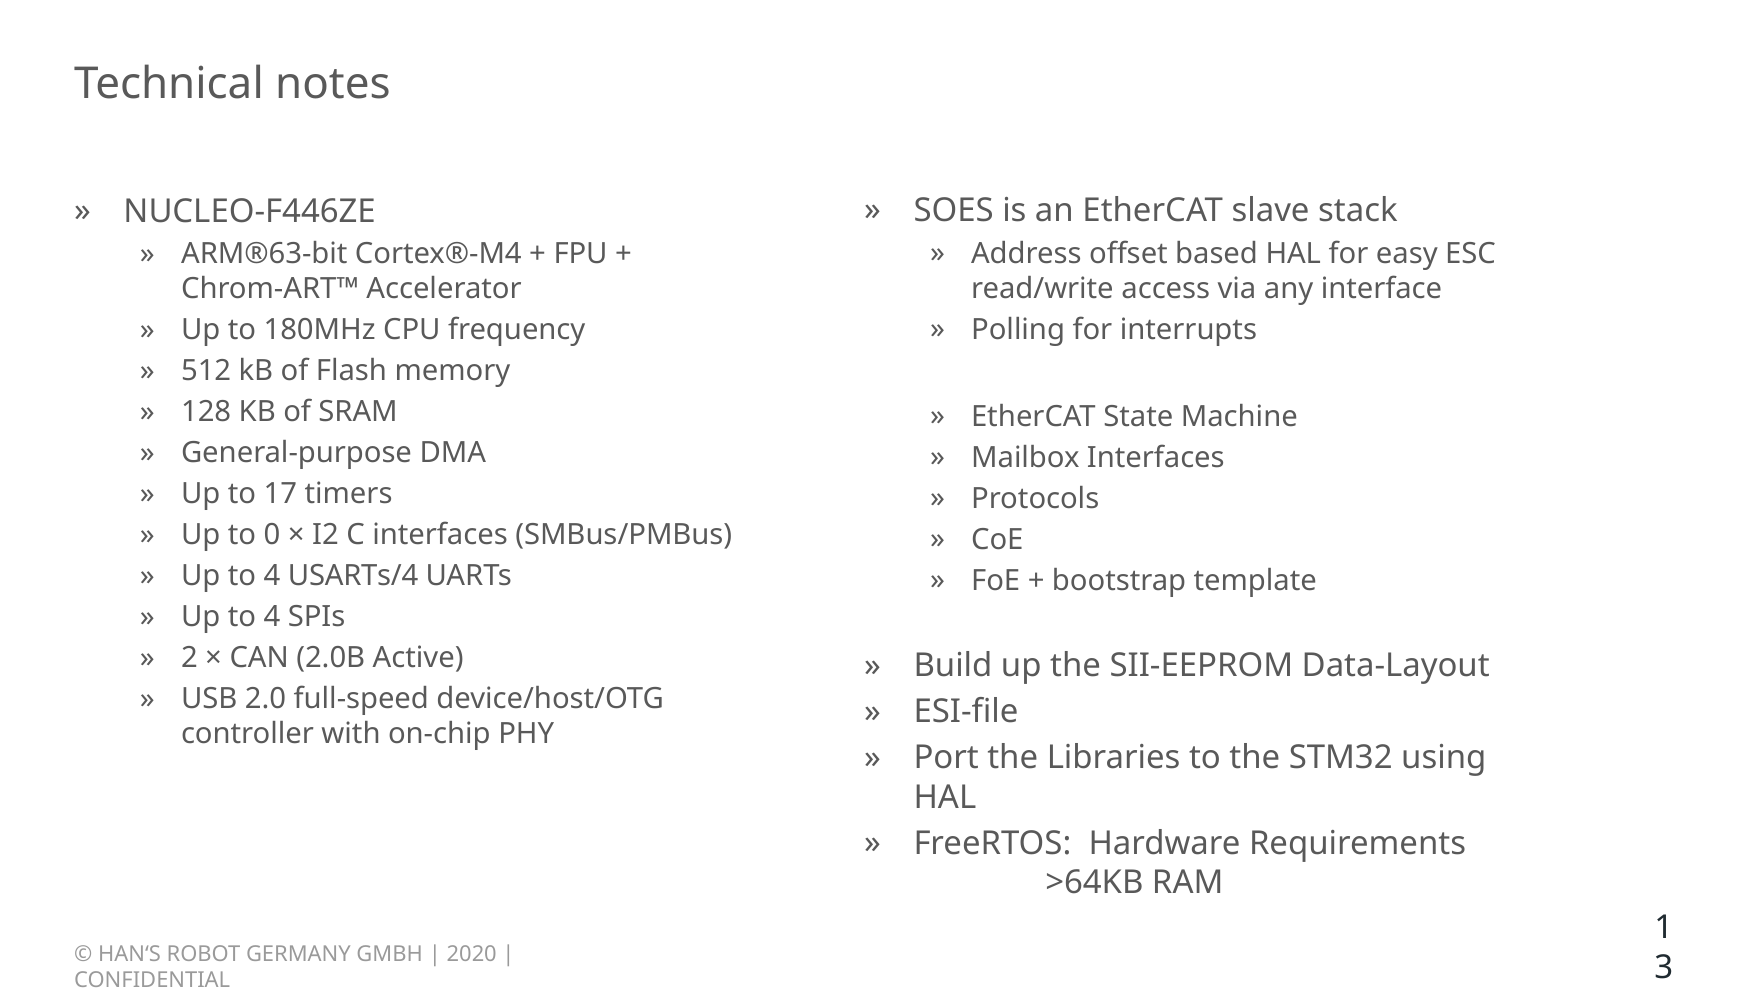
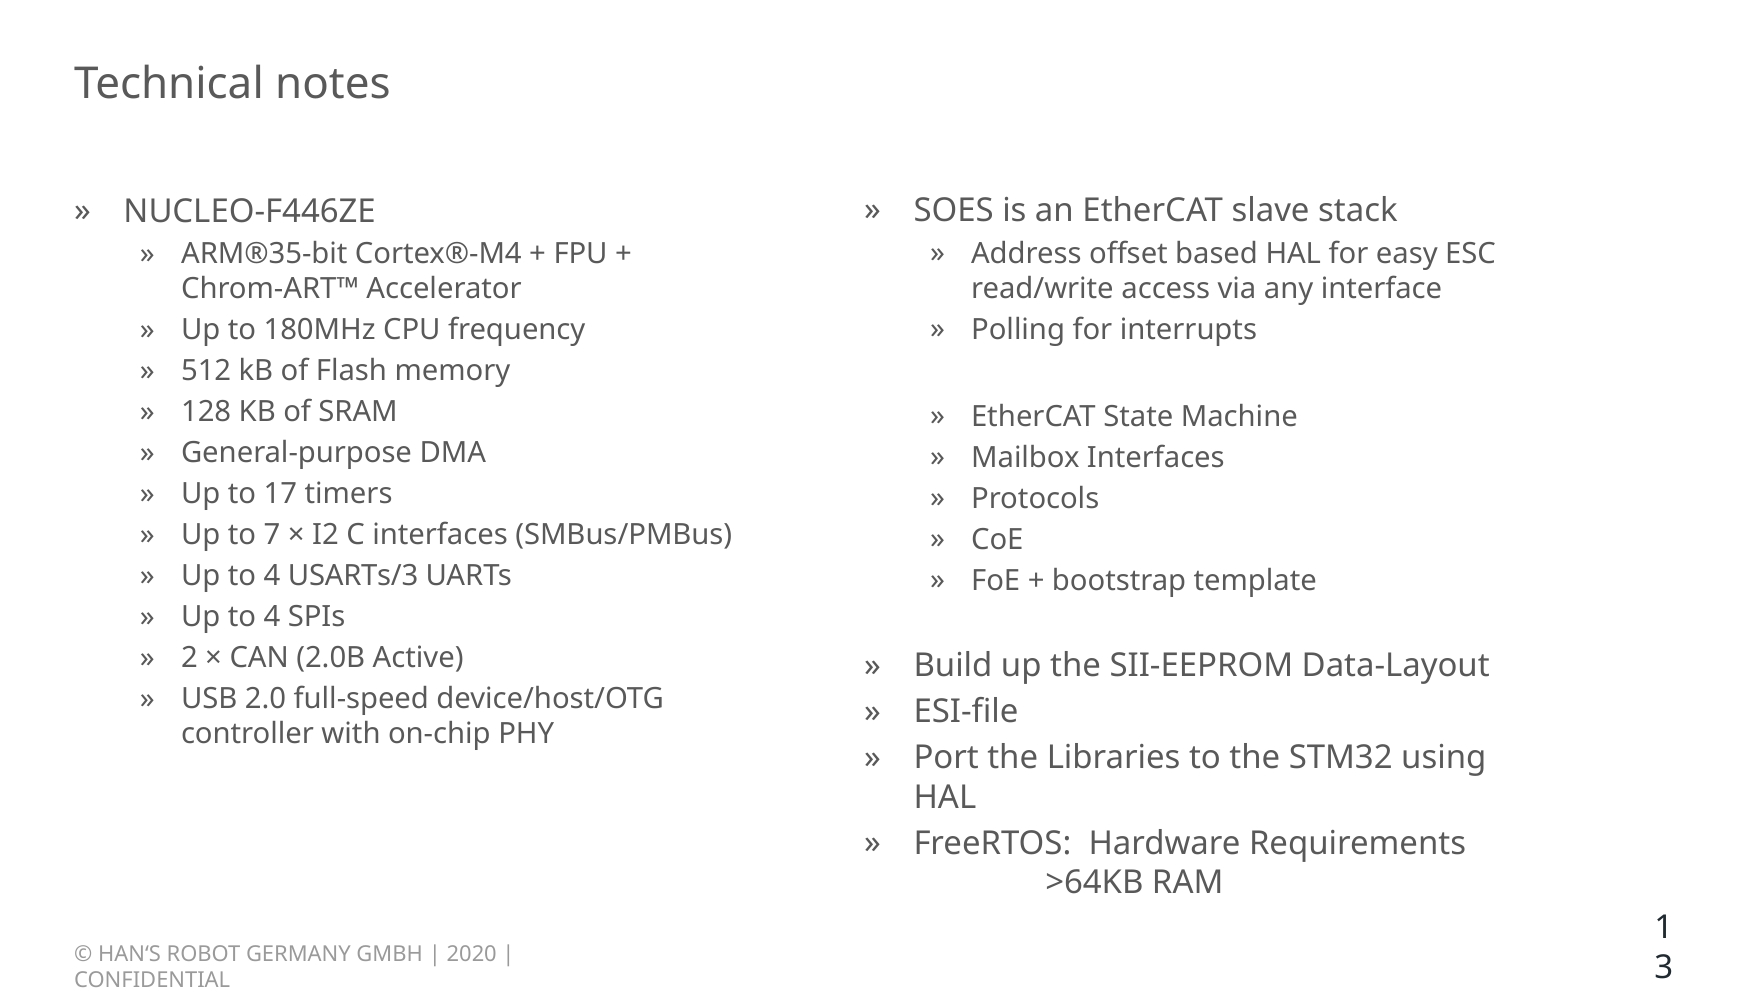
ARM®63-bit: ARM®63-bit -> ARM®35-bit
0: 0 -> 7
USARTs/4: USARTs/4 -> USARTs/3
